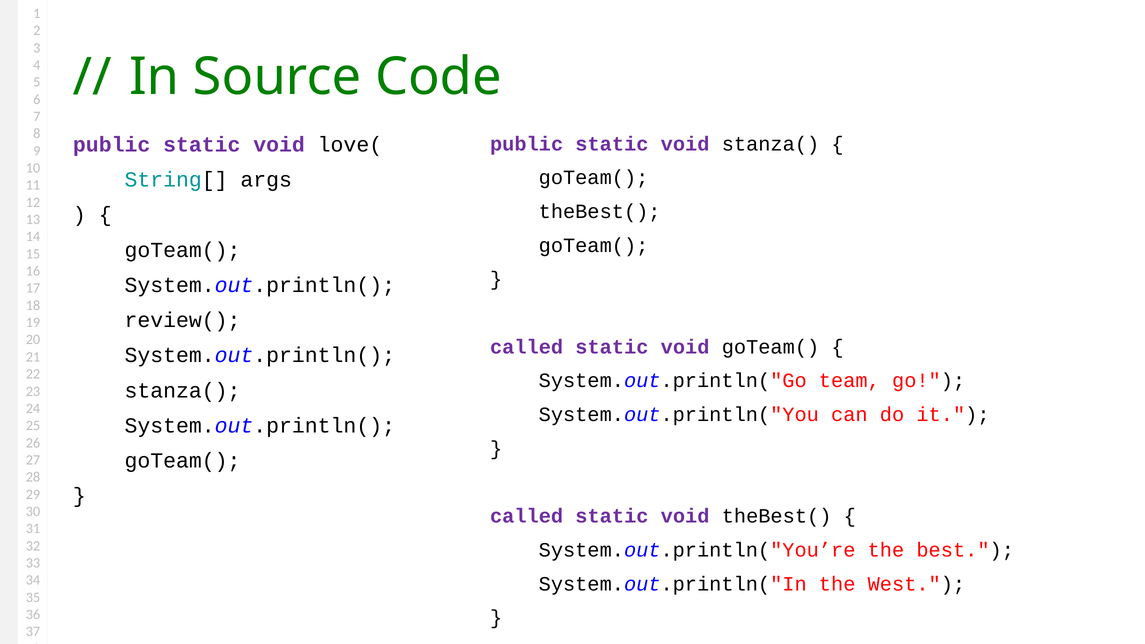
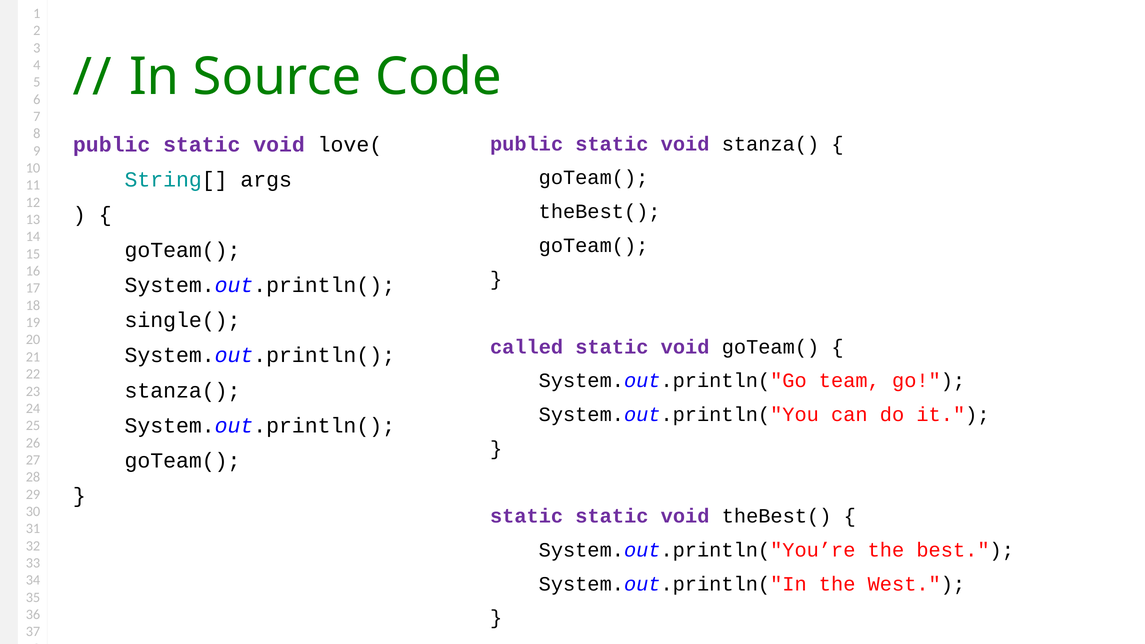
review(: review( -> single(
called at (527, 516): called -> static
